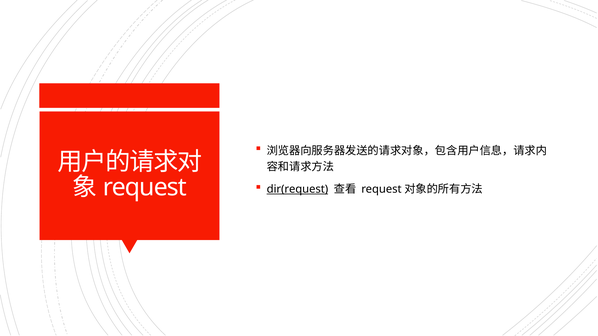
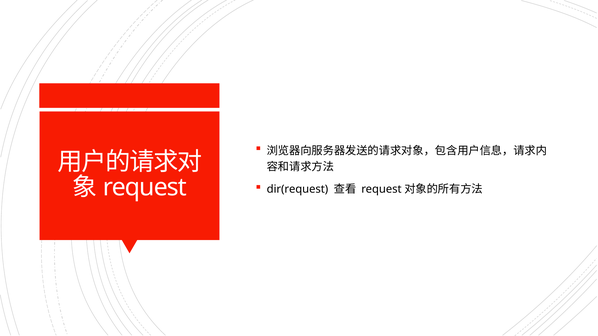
dir(request underline: present -> none
